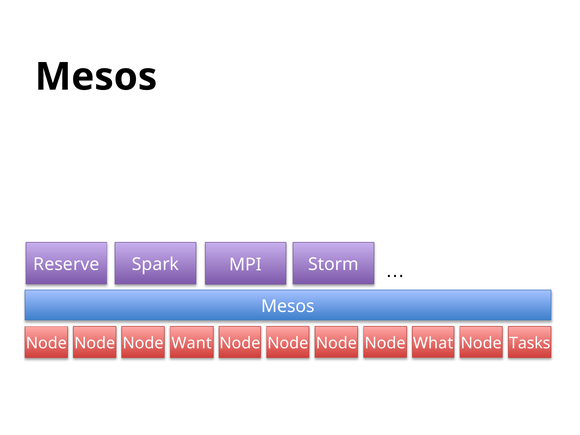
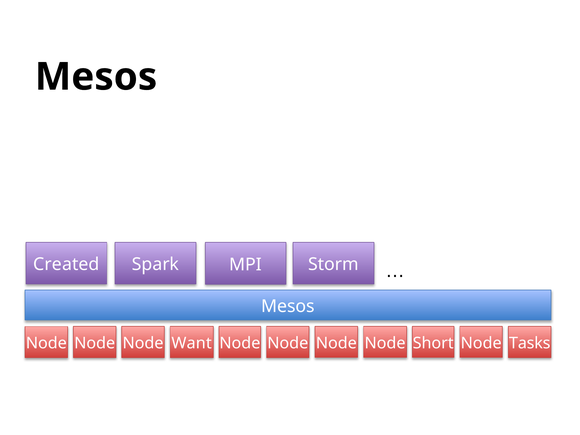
Reserve: Reserve -> Created
What: What -> Short
